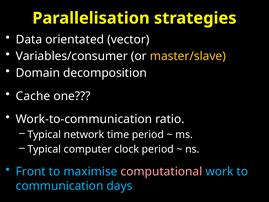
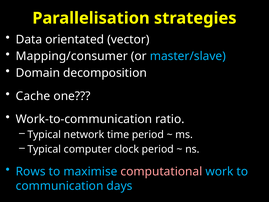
Variables/consumer: Variables/consumer -> Mapping/consumer
master/slave colour: yellow -> light blue
Front: Front -> Rows
